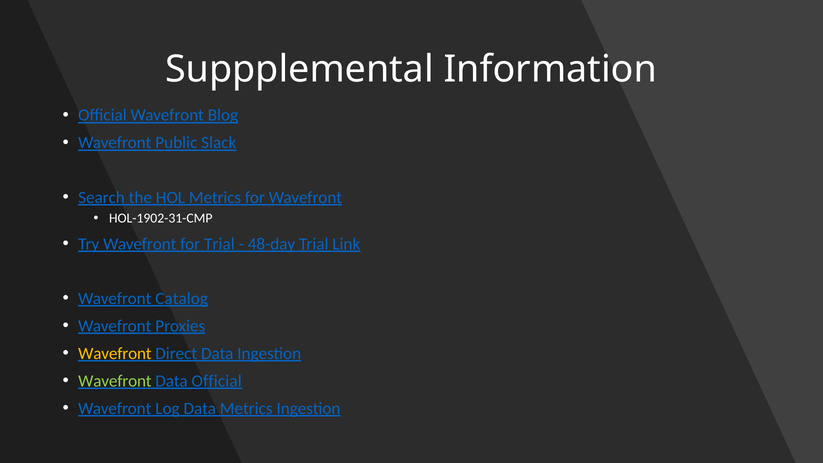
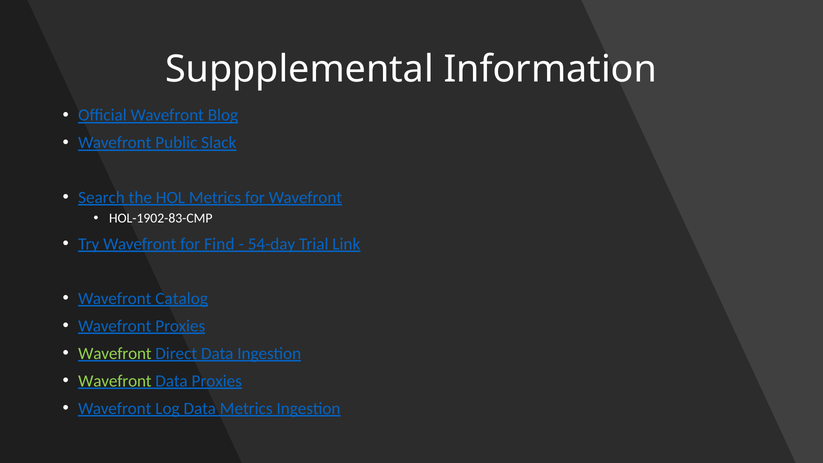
HOL-1902-31-CMP: HOL-1902-31-CMP -> HOL-1902-83-CMP
for Trial: Trial -> Find
48-day: 48-day -> 54-day
Wavefront at (115, 353) colour: yellow -> light green
Data Official: Official -> Proxies
